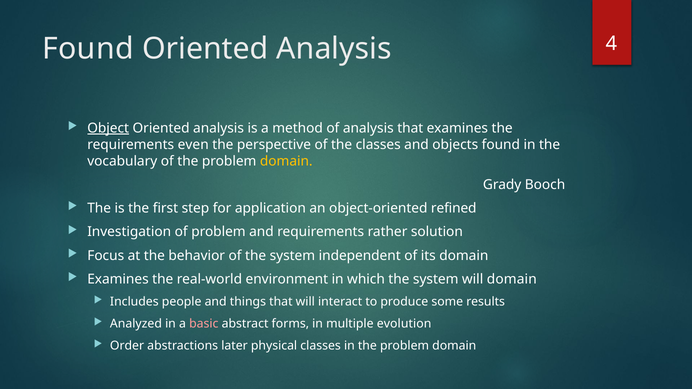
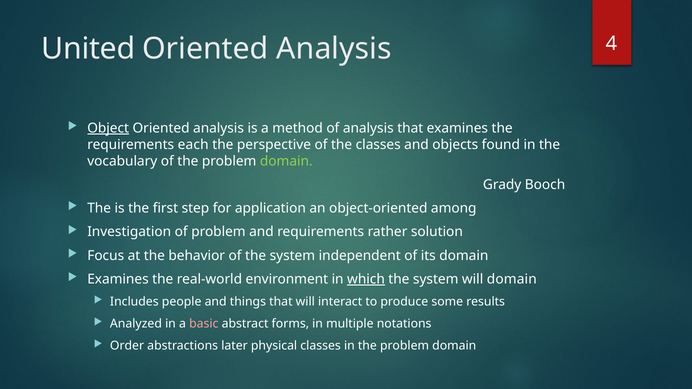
Found at (88, 49): Found -> United
even: even -> each
domain at (286, 161) colour: yellow -> light green
refined: refined -> among
which underline: none -> present
evolution: evolution -> notations
